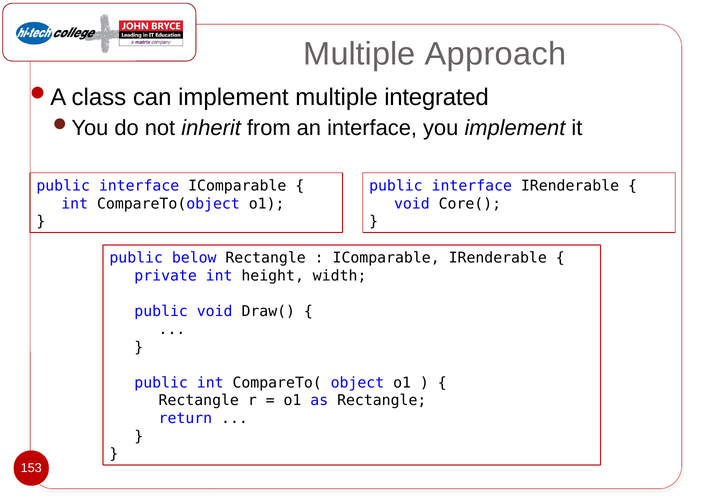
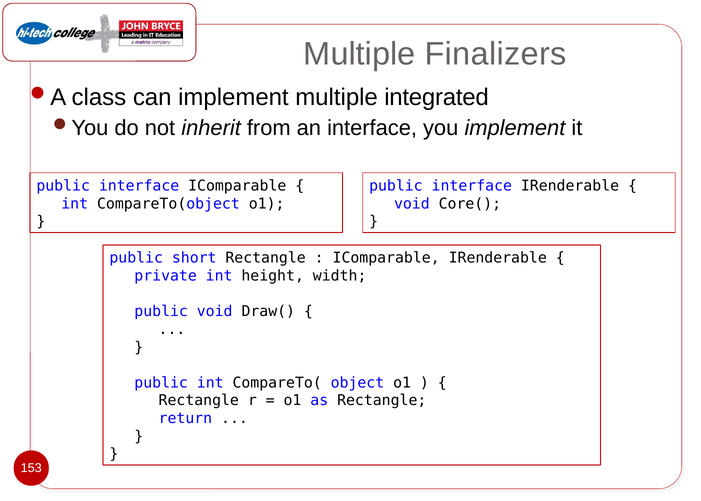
Approach: Approach -> Finalizers
below: below -> short
